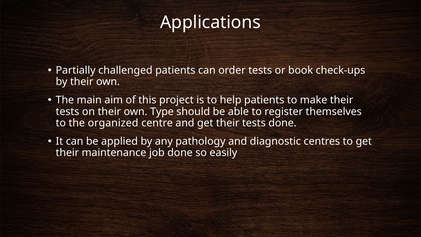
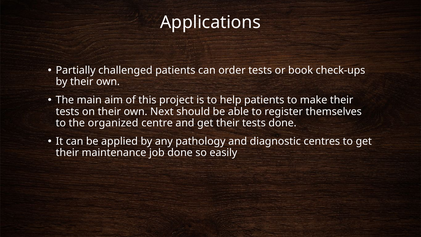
Type: Type -> Next
